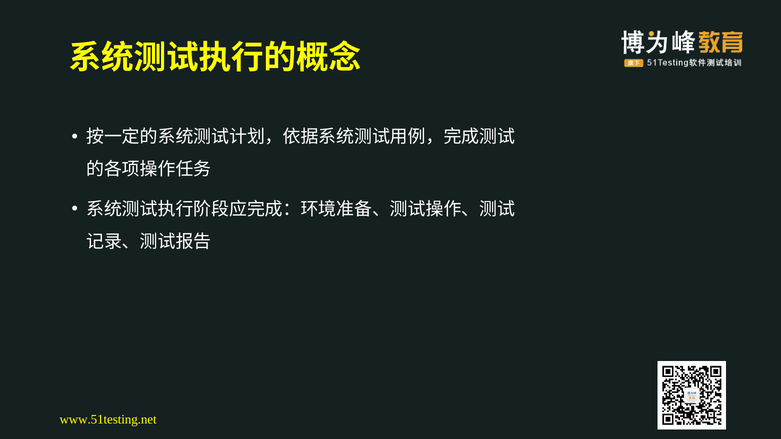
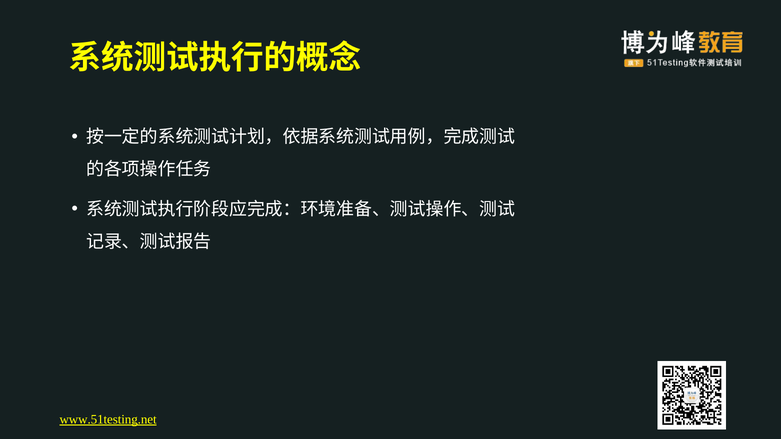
www.51testing.net underline: none -> present
